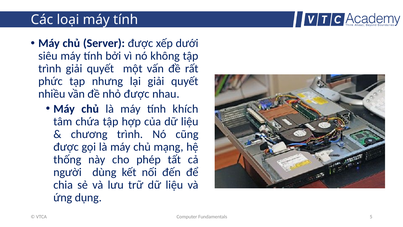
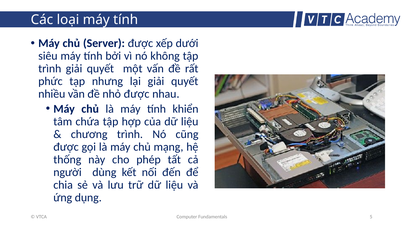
khích: khích -> khiển
